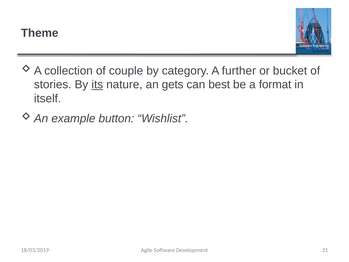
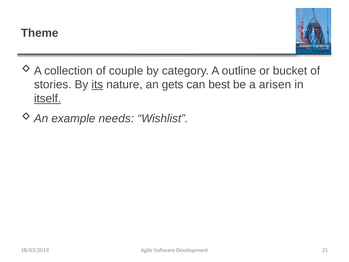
further: further -> outline
format: format -> arisen
itself underline: none -> present
button: button -> needs
